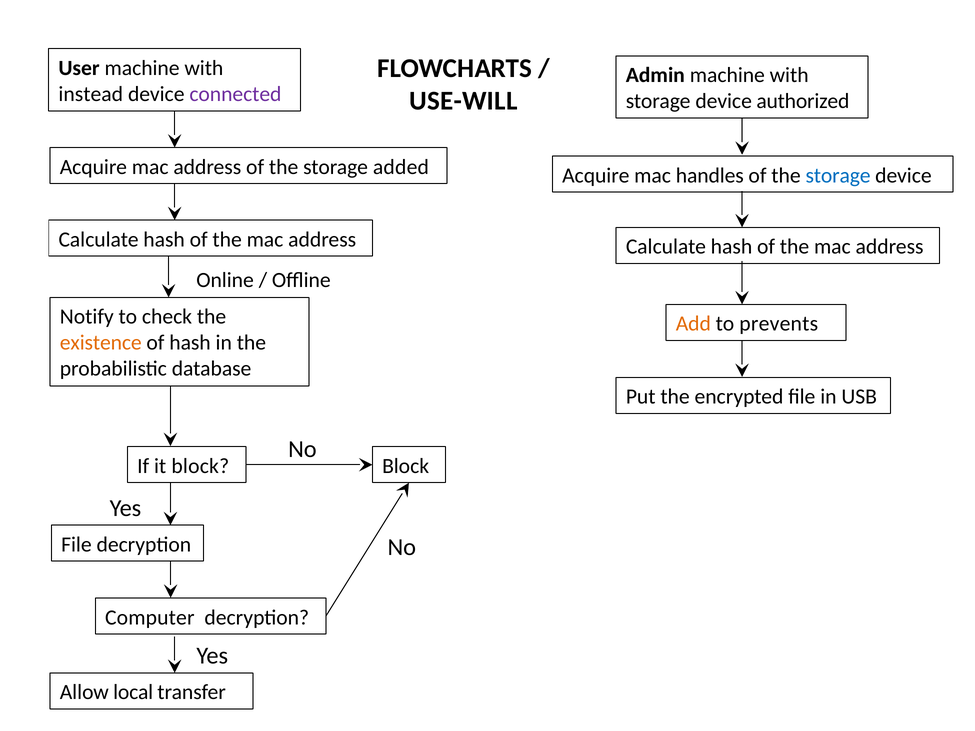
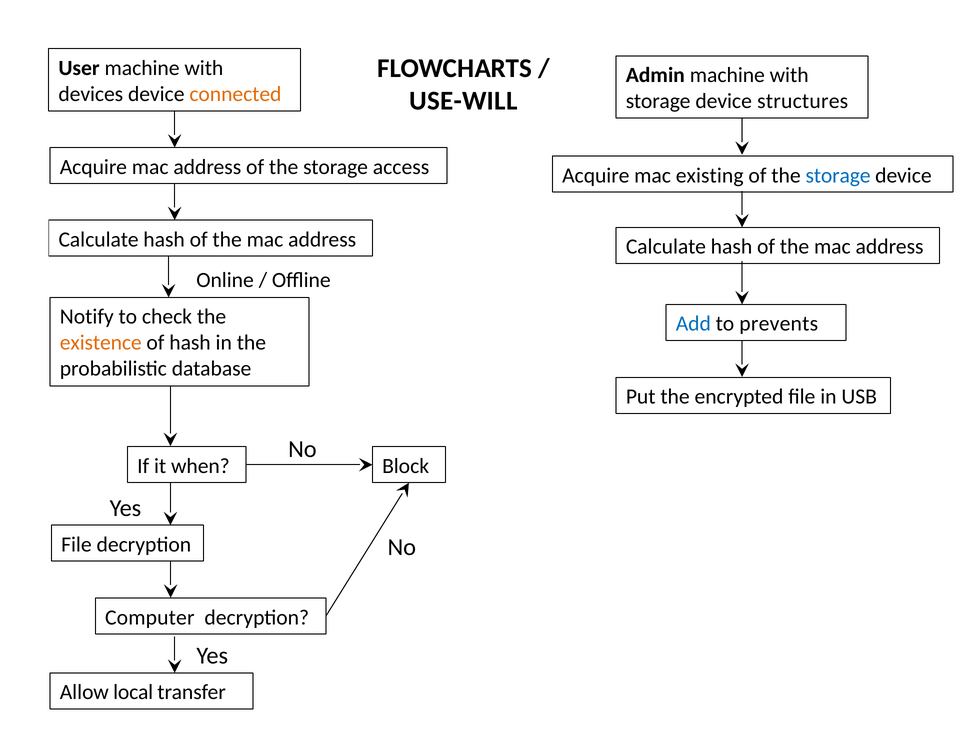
instead: instead -> devices
connected colour: purple -> orange
authorized: authorized -> structures
added: added -> access
handles: handles -> existing
Add colour: orange -> blue
it block: block -> when
